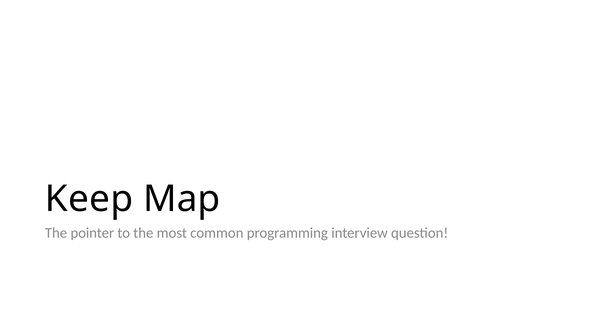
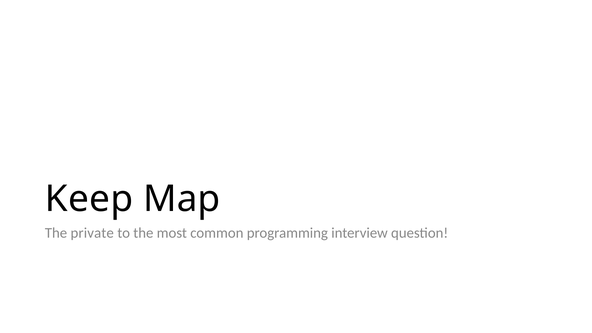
pointer: pointer -> private
